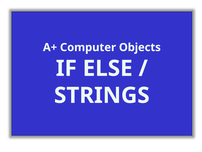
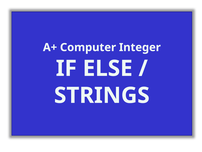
Objects: Objects -> Integer
